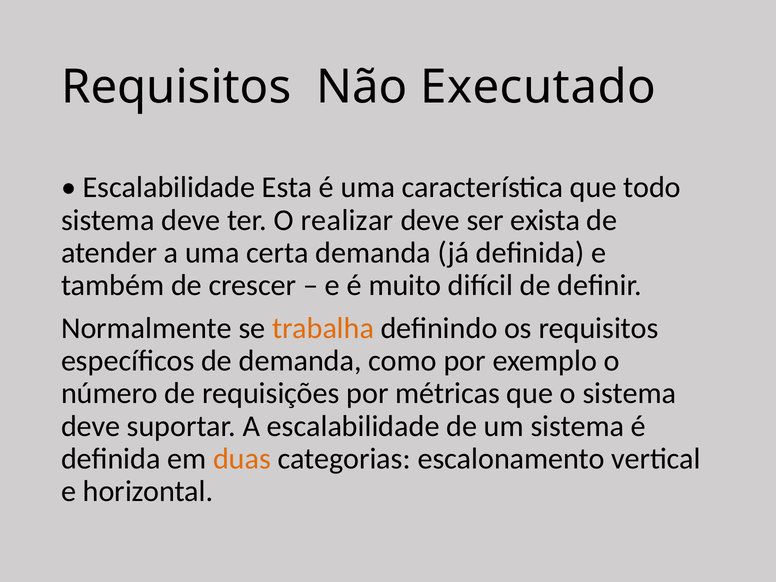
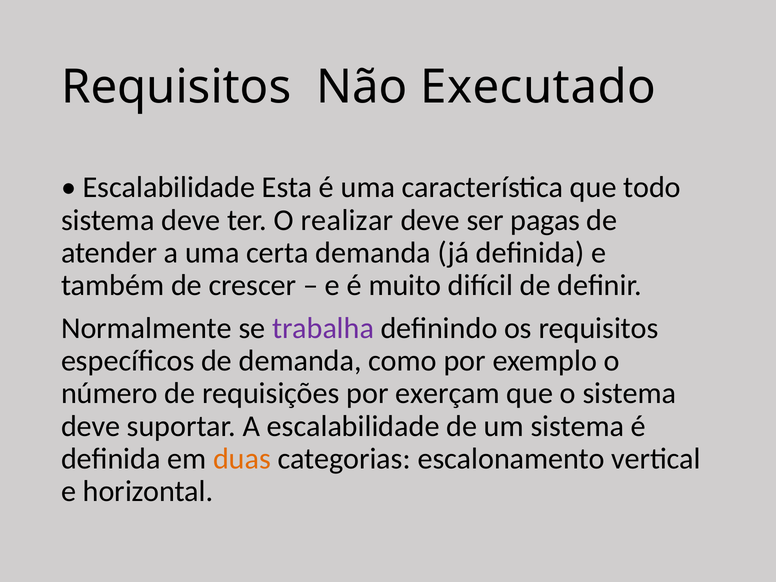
exista: exista -> pagas
trabalha colour: orange -> purple
métricas: métricas -> exerçam
